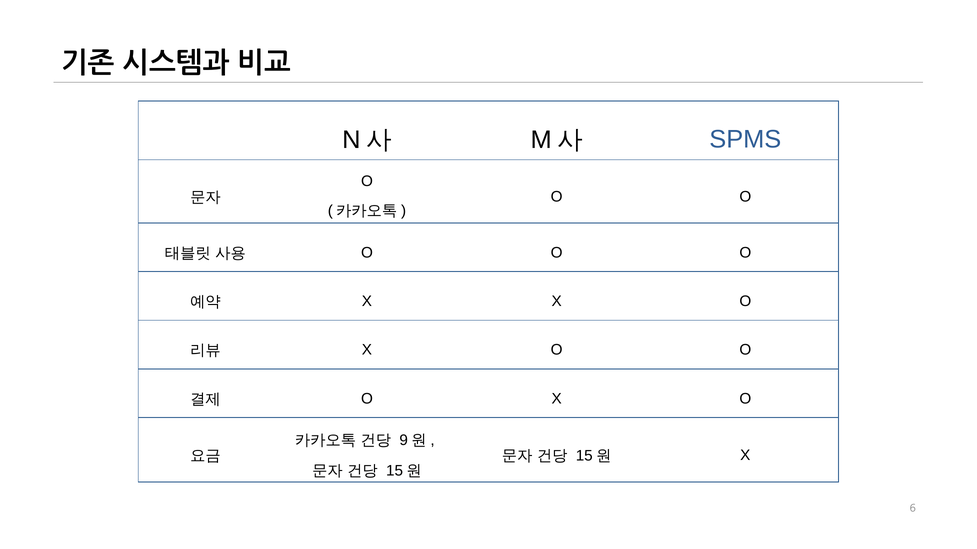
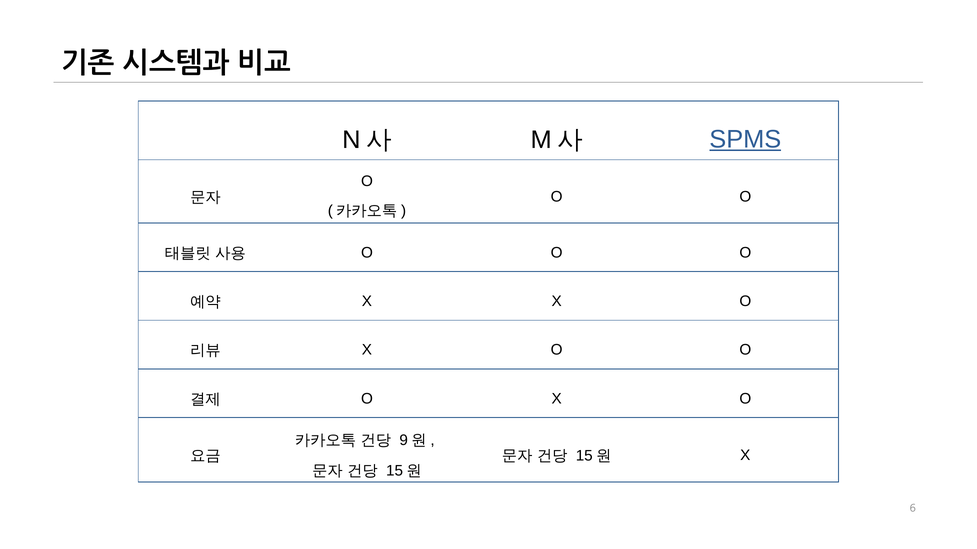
SPMS underline: none -> present
